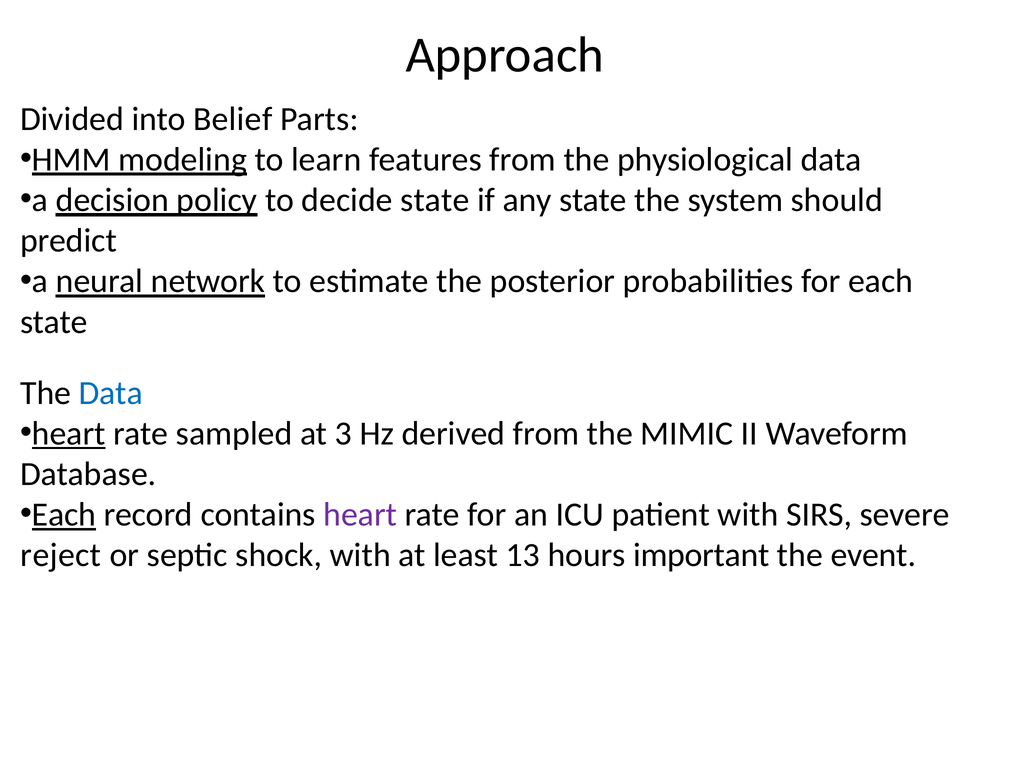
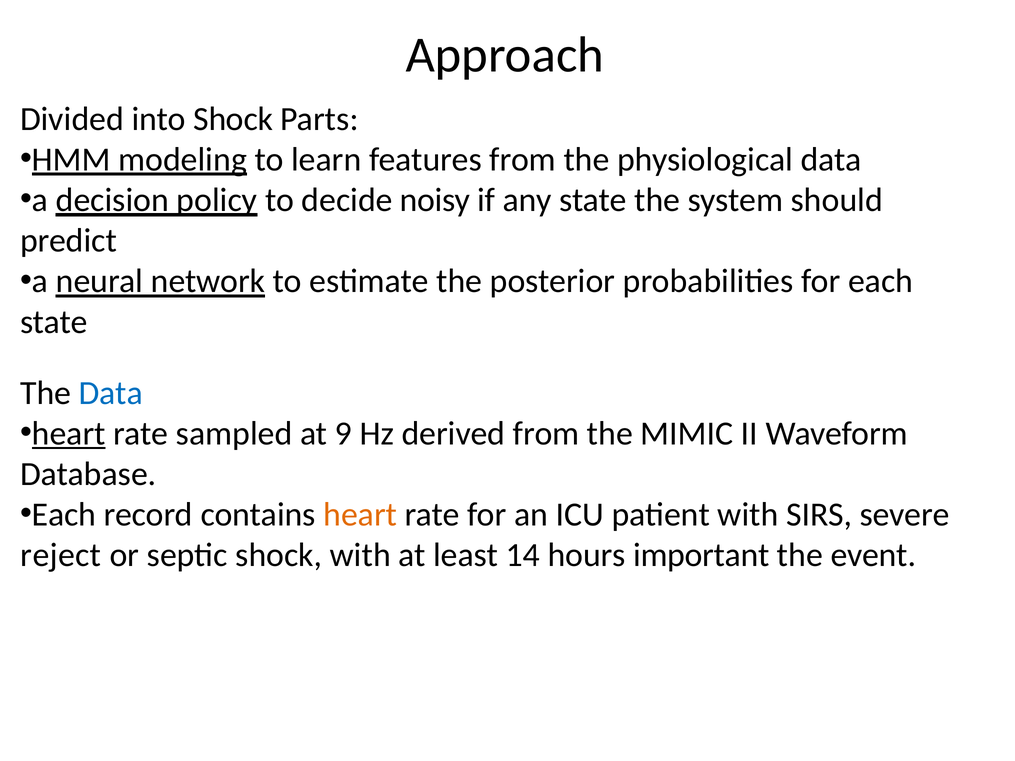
into Belief: Belief -> Shock
decide state: state -> noisy
3: 3 -> 9
Each at (64, 515) underline: present -> none
heart at (360, 515) colour: purple -> orange
13: 13 -> 14
